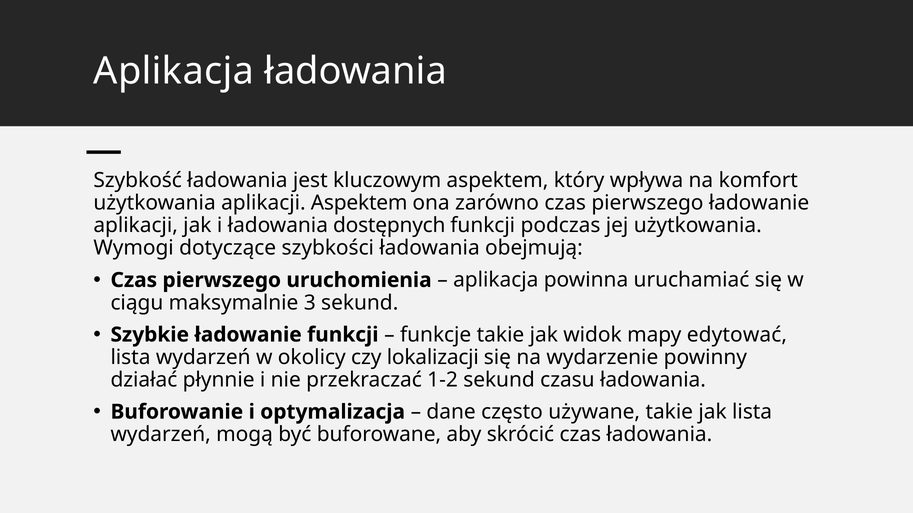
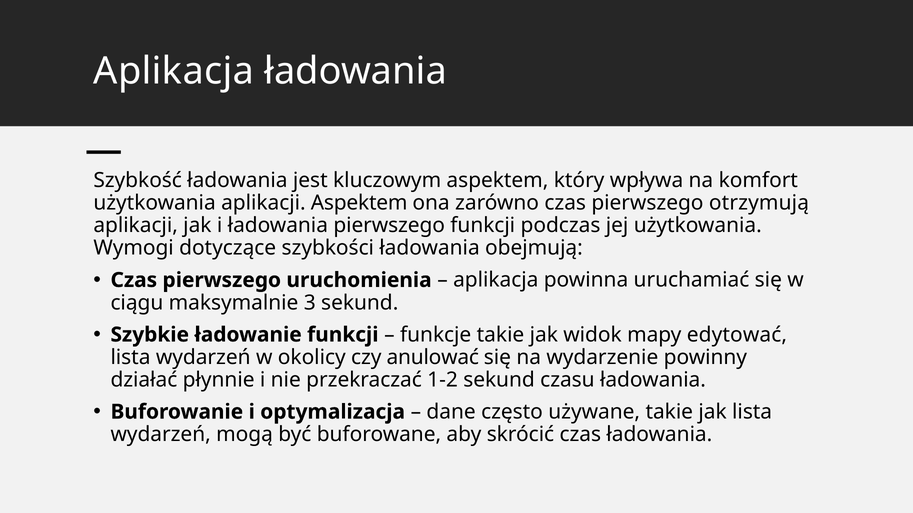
pierwszego ładowanie: ładowanie -> otrzymują
ładowania dostępnych: dostępnych -> pierwszego
lokalizacji: lokalizacji -> anulować
